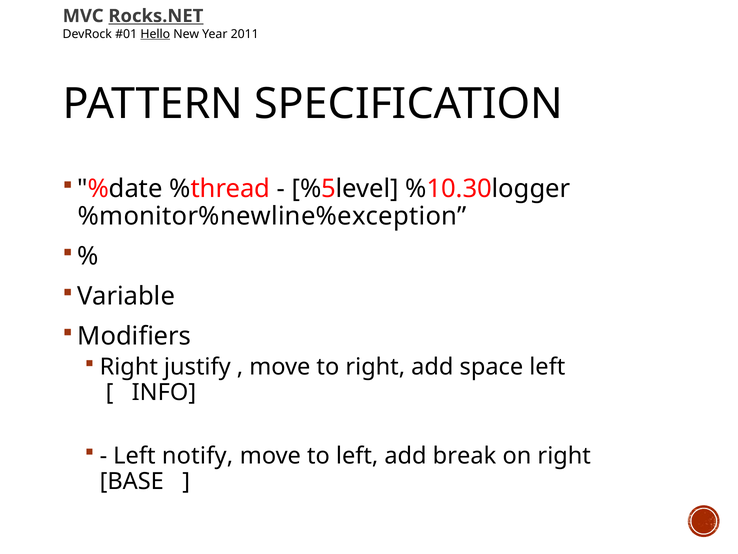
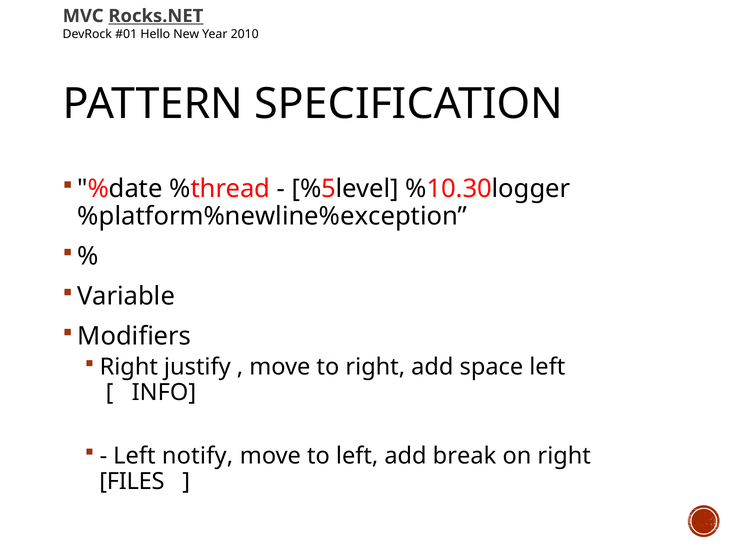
Hello underline: present -> none
2011: 2011 -> 2010
%monitor%newline%exception: %monitor%newline%exception -> %platform%newline%exception
BASE: BASE -> FILES
